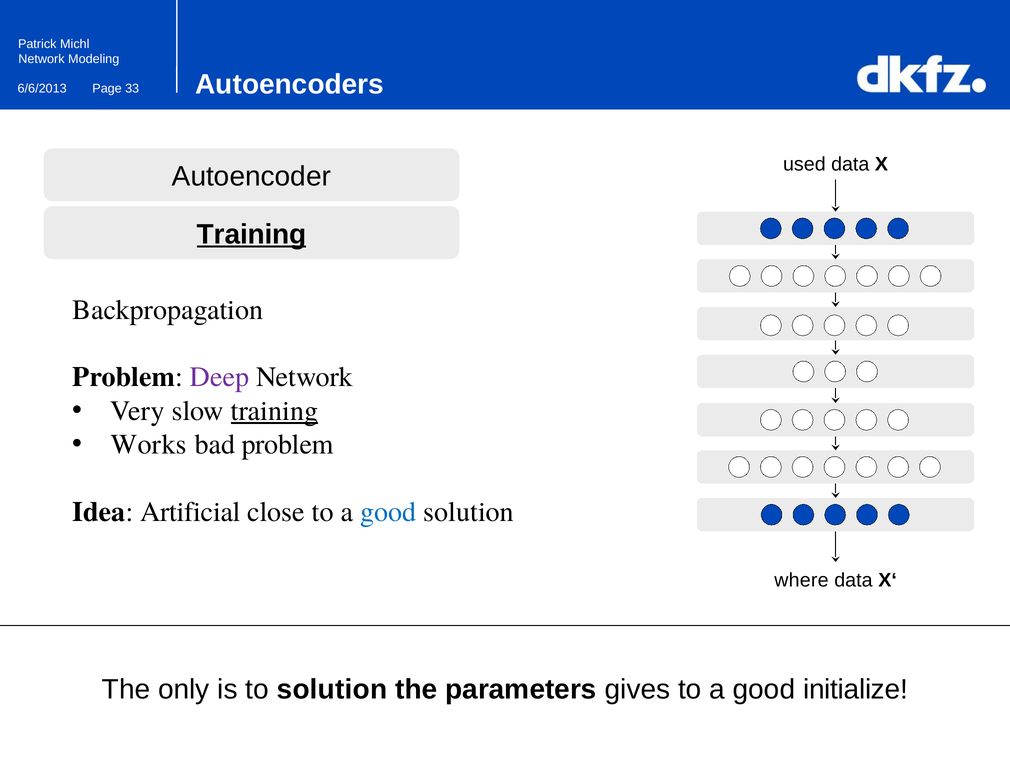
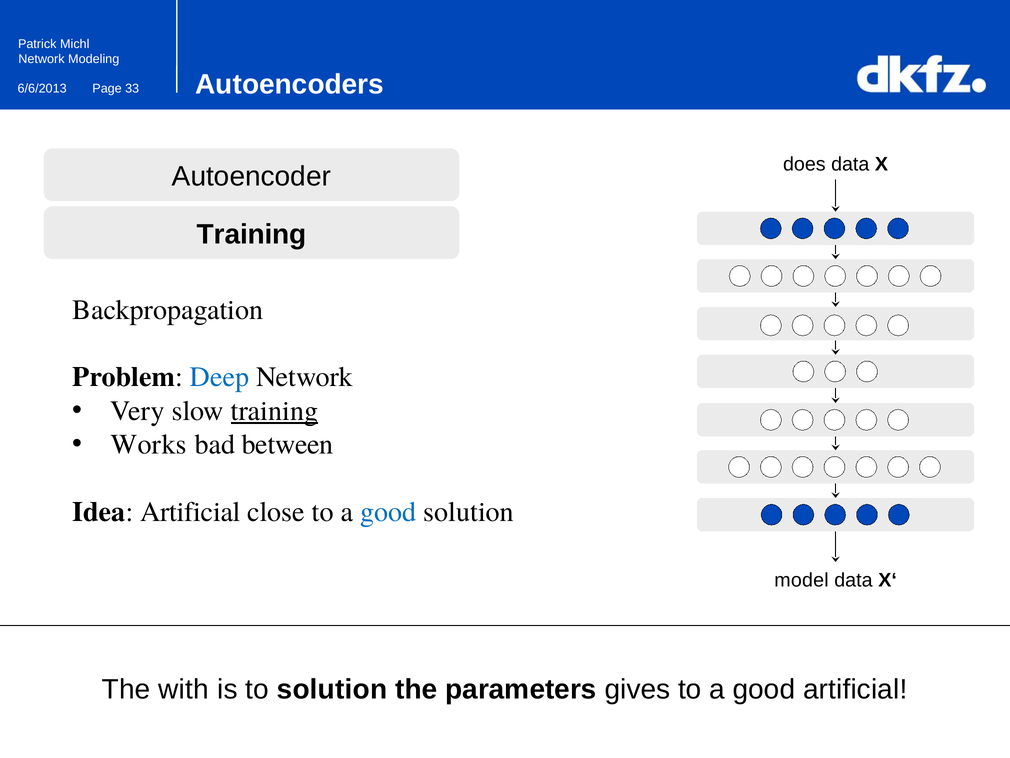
used: used -> does
Training at (252, 234) underline: present -> none
Deep colour: purple -> blue
bad problem: problem -> between
where: where -> model
only: only -> with
good initialize: initialize -> artificial
